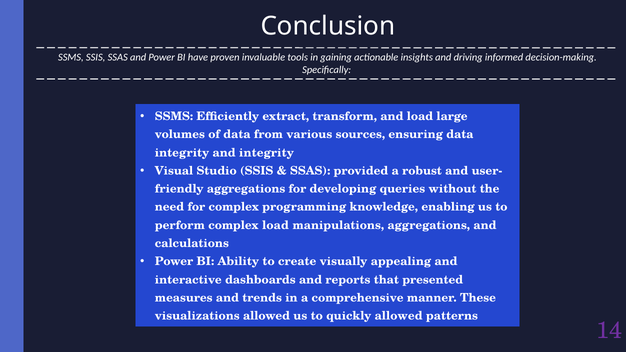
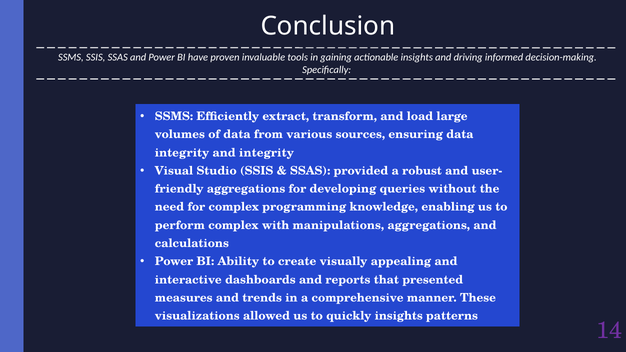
complex load: load -> with
quickly allowed: allowed -> insights
